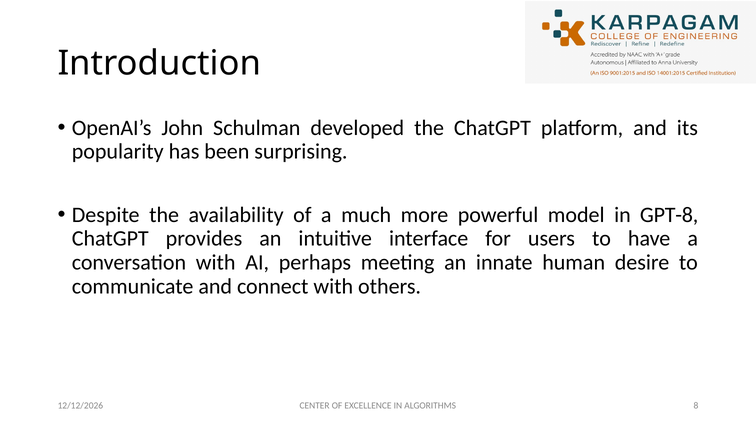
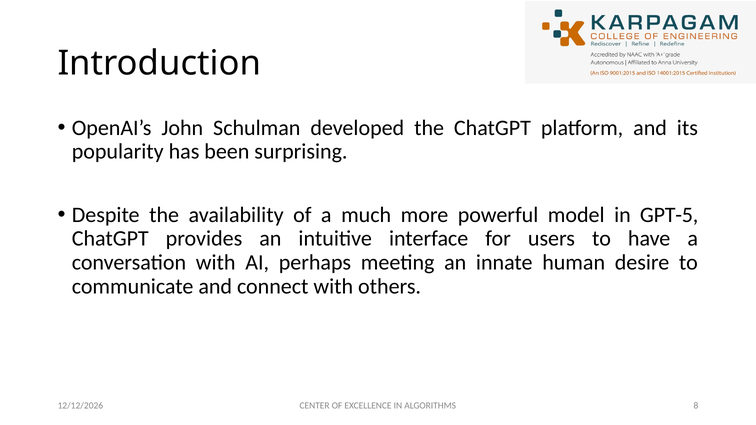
GPT-8: GPT-8 -> GPT-5
